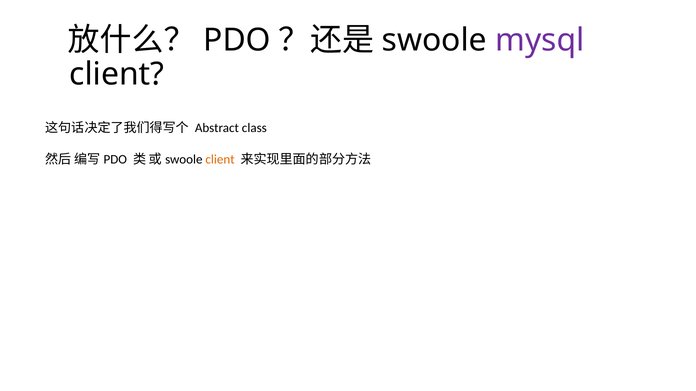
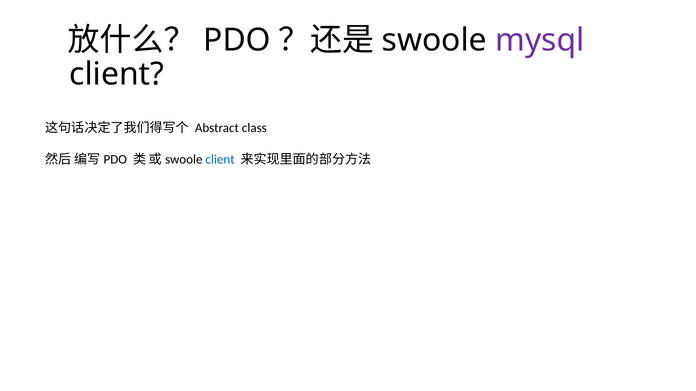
client at (220, 159) colour: orange -> blue
